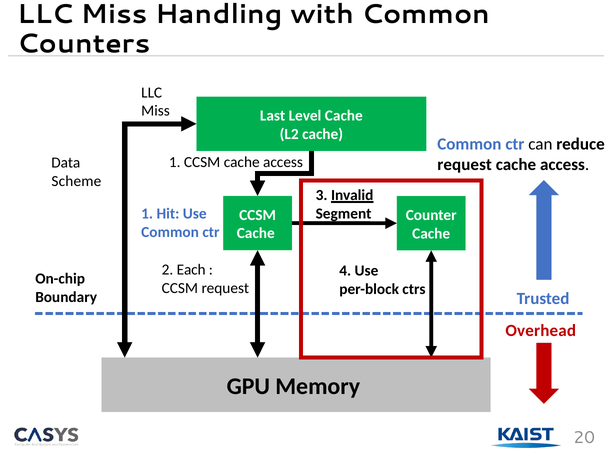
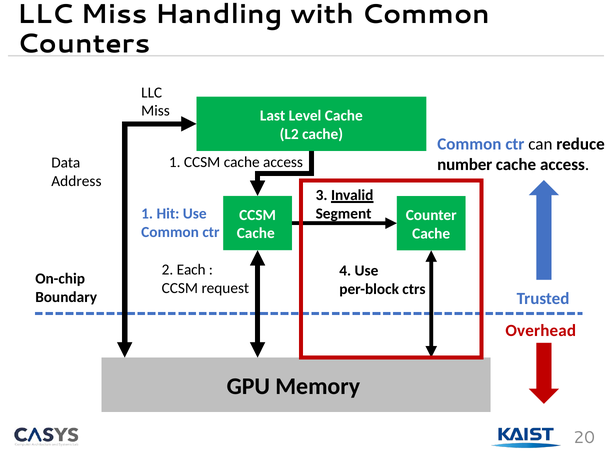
request at (465, 165): request -> number
Scheme: Scheme -> Address
